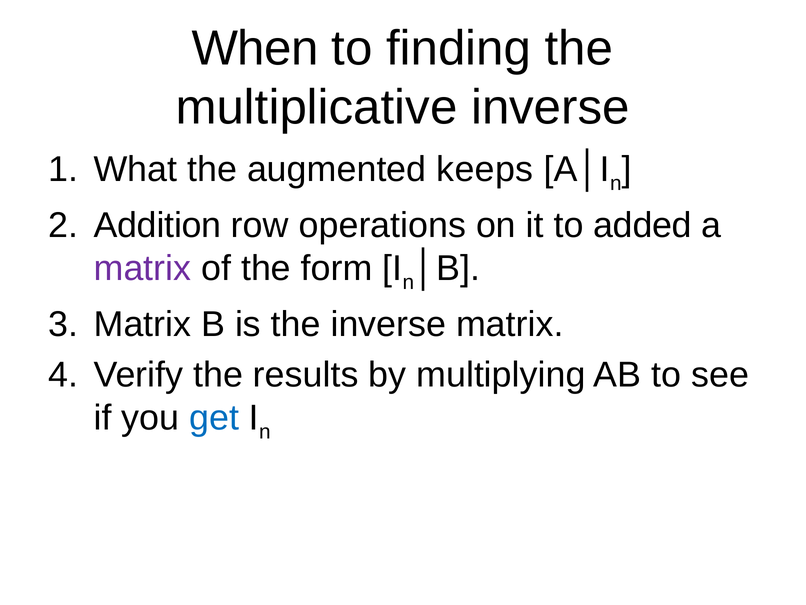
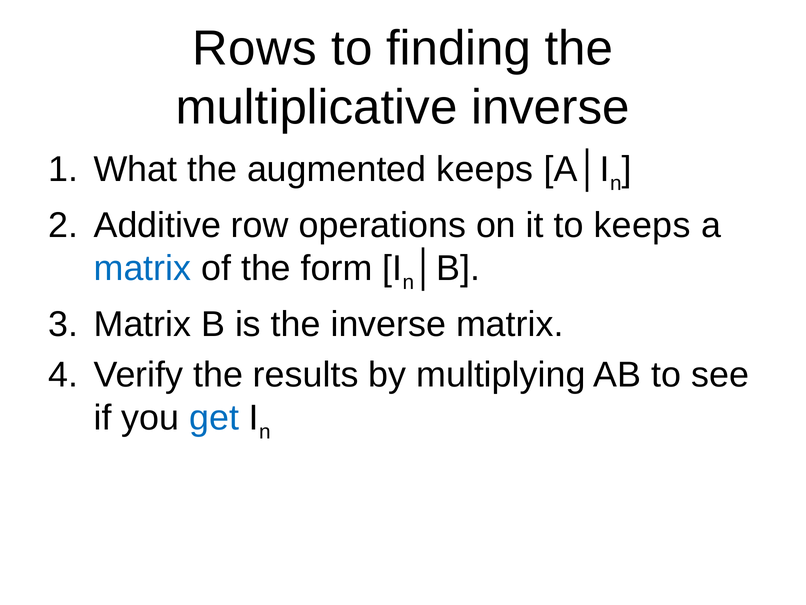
When: When -> Rows
Addition: Addition -> Additive
to added: added -> keeps
matrix at (142, 268) colour: purple -> blue
